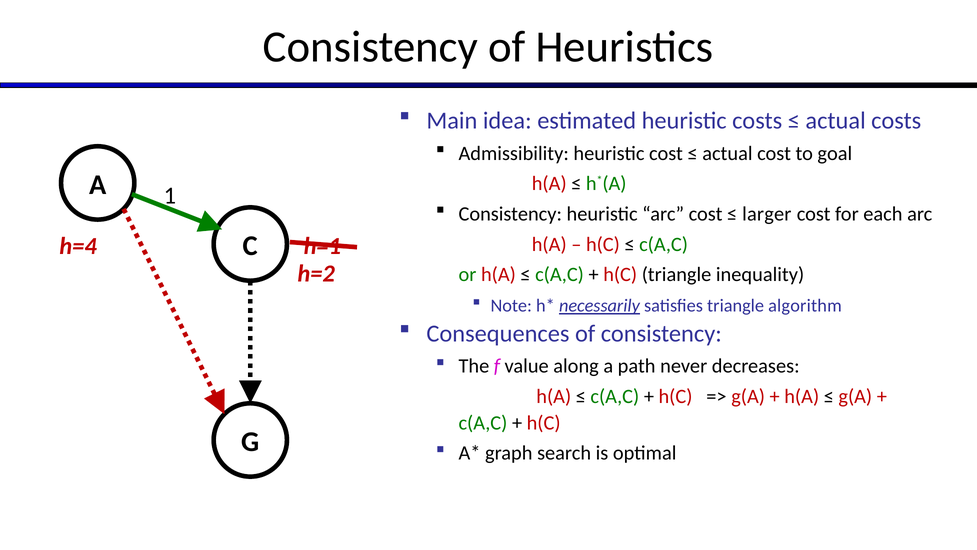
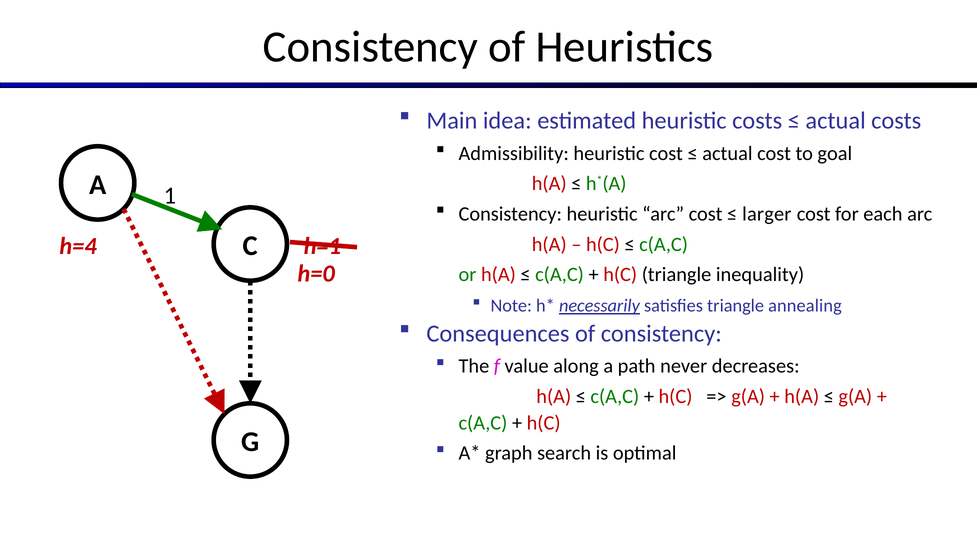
h=2: h=2 -> h=0
algorithm: algorithm -> annealing
